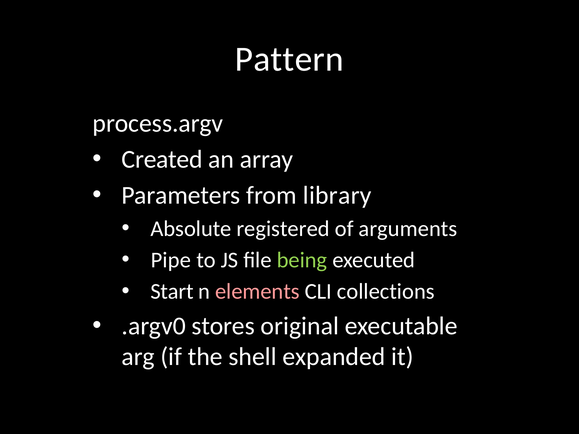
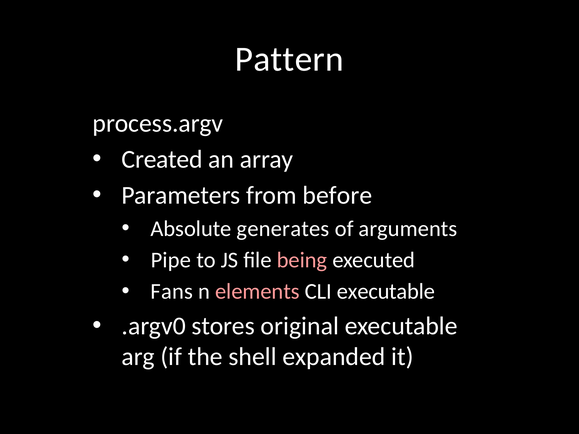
library: library -> before
registered: registered -> generates
being colour: light green -> pink
Start: Start -> Fans
CLI collections: collections -> executable
